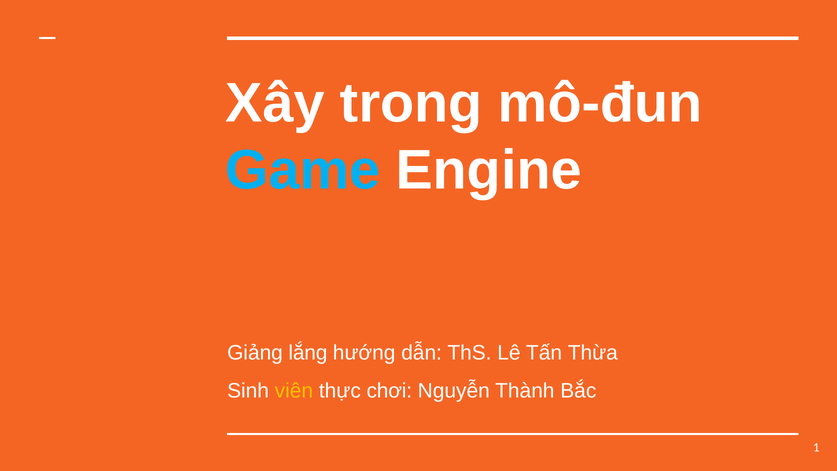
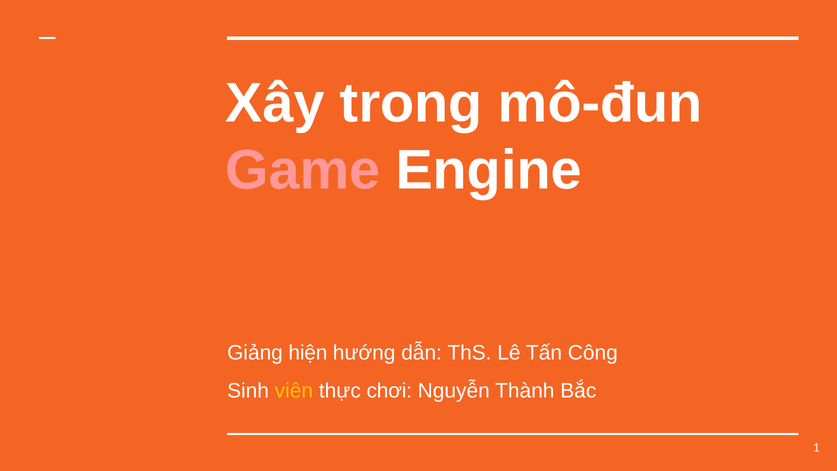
Game colour: light blue -> pink
lắng: lắng -> hiện
Thừa: Thừa -> Công
